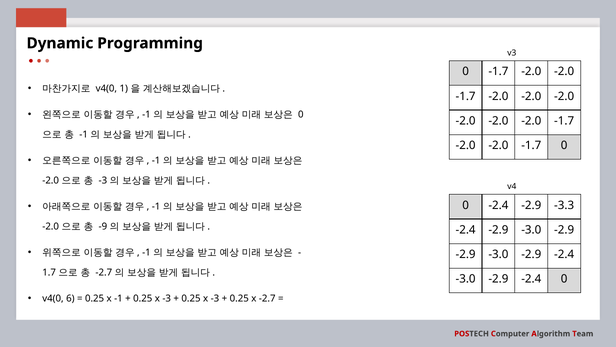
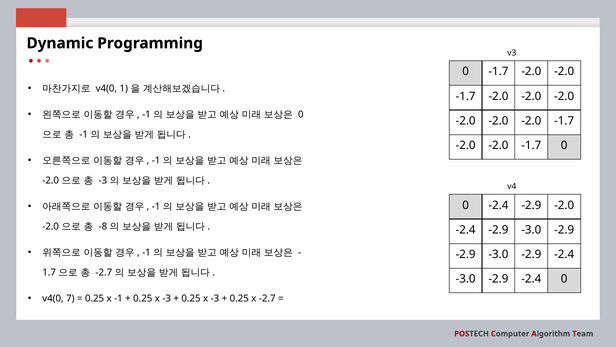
-2.9 -3.3: -3.3 -> -2.0
-9: -9 -> -8
6: 6 -> 7
